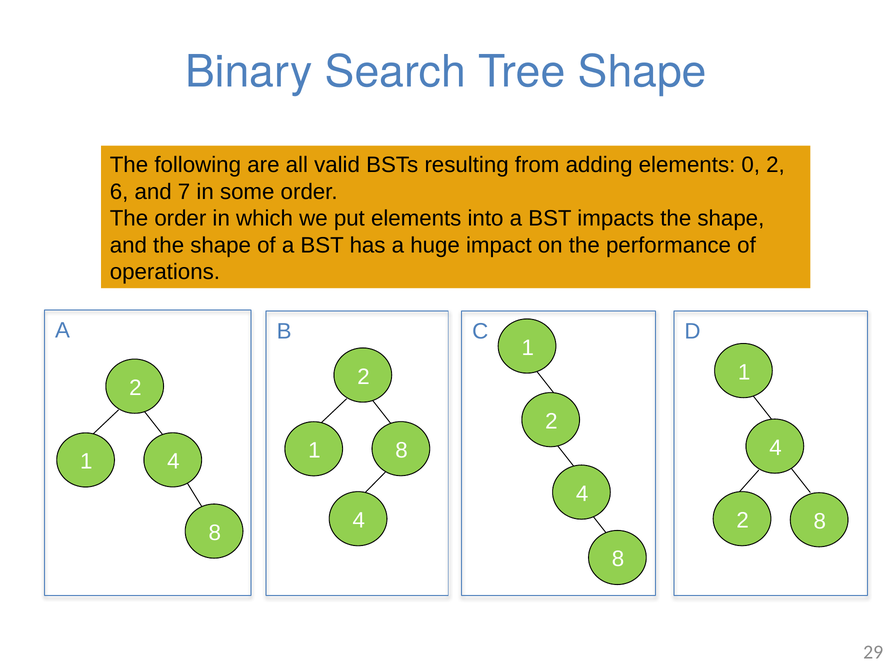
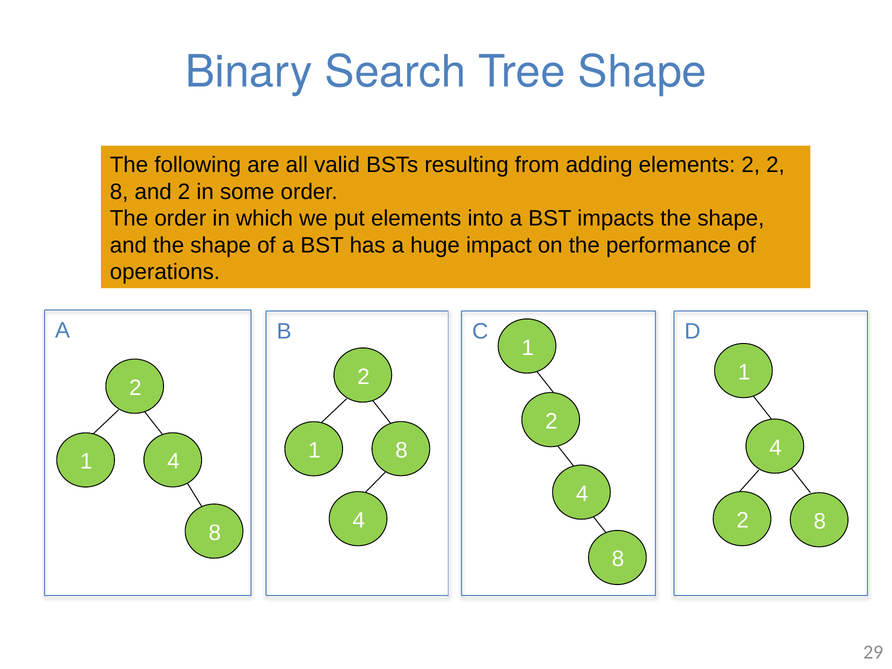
elements 0: 0 -> 2
6 at (119, 192): 6 -> 8
and 7: 7 -> 2
